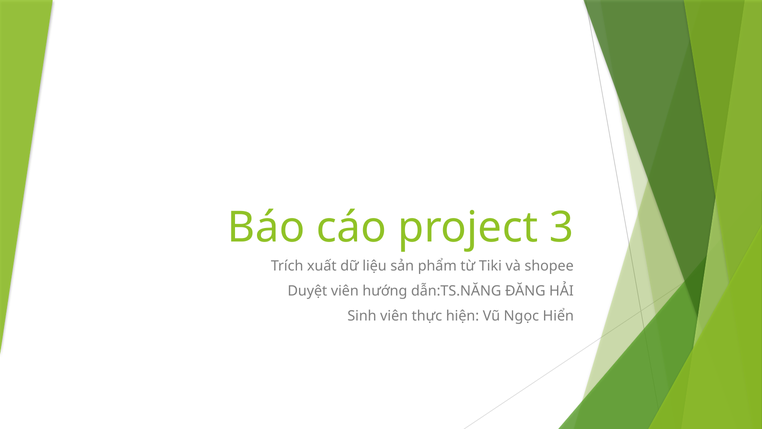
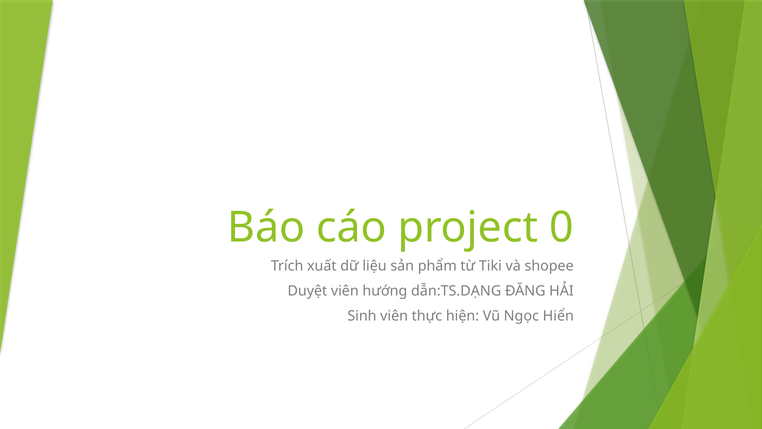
3: 3 -> 0
dẫn:TS.NĂNG: dẫn:TS.NĂNG -> dẫn:TS.DẠNG
